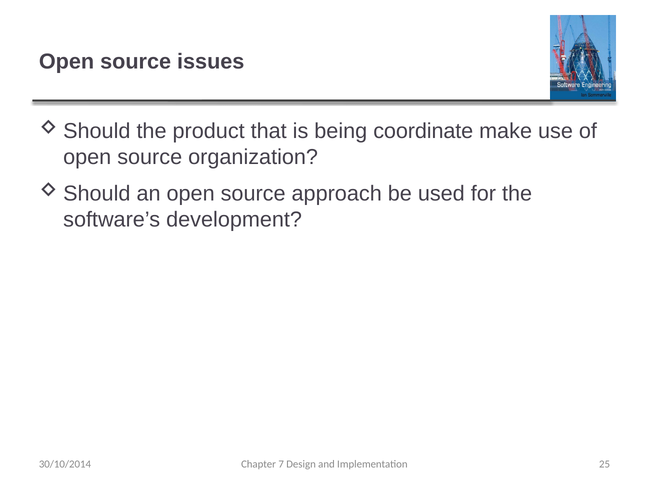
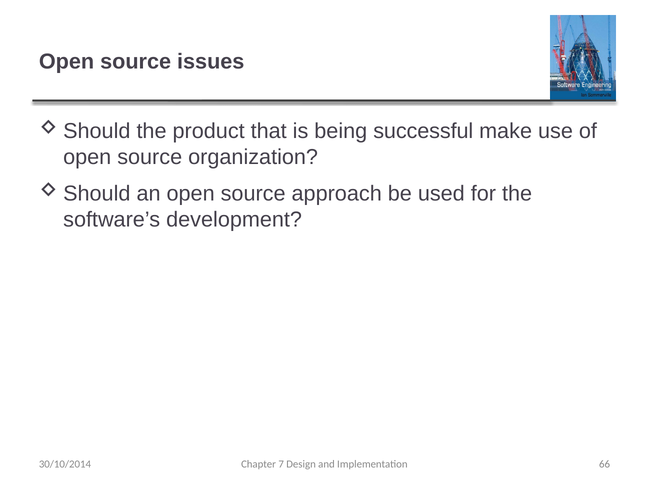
coordinate: coordinate -> successful
25: 25 -> 66
